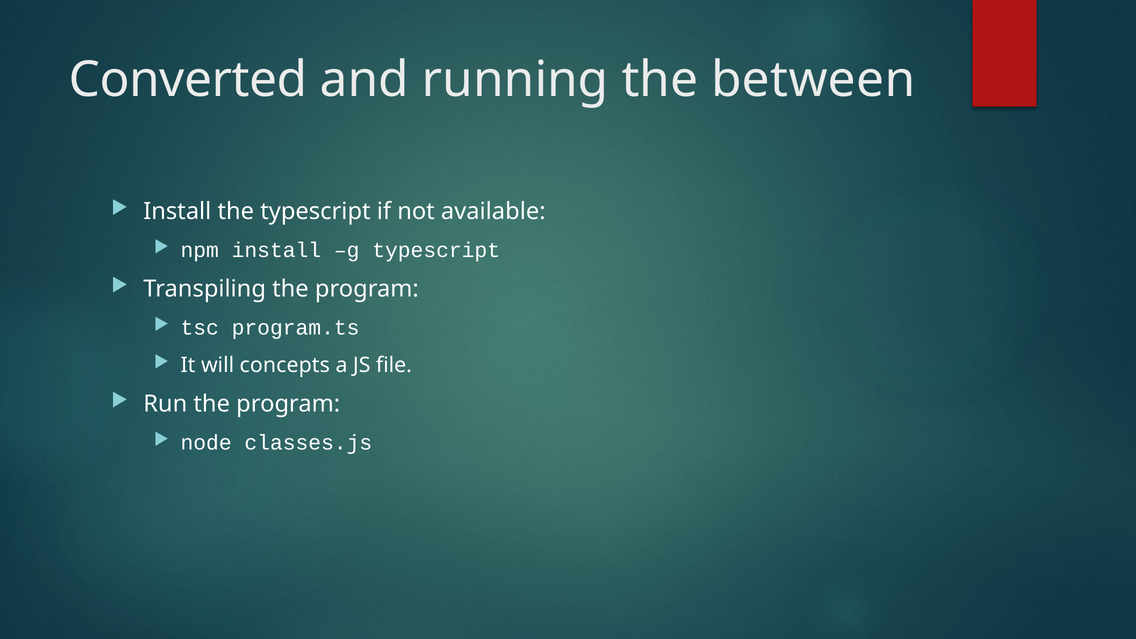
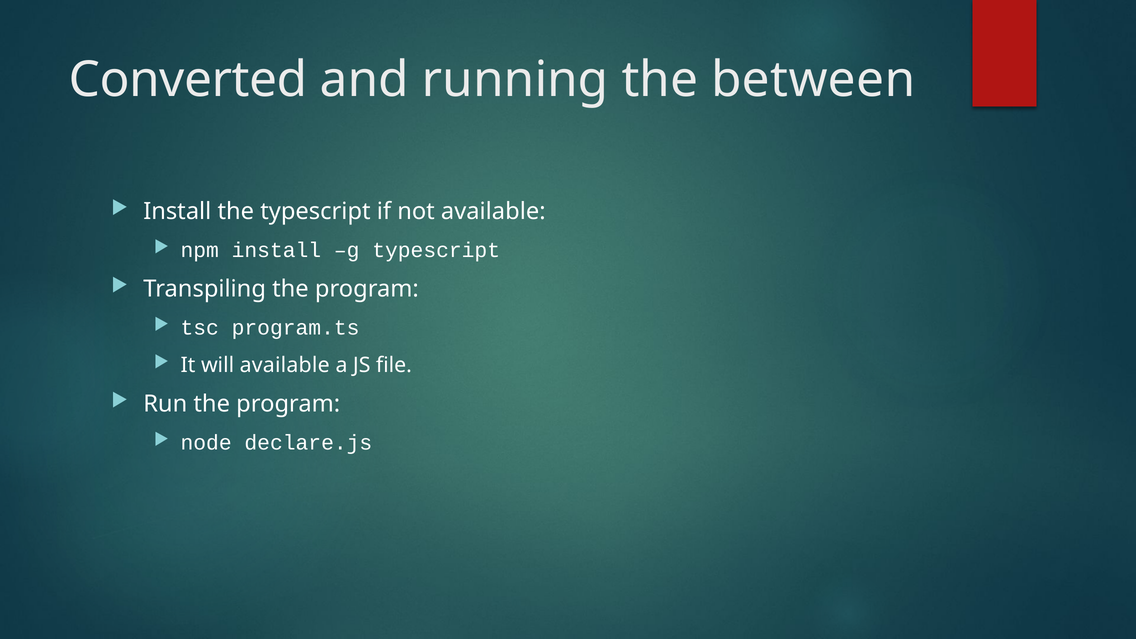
will concepts: concepts -> available
classes.js: classes.js -> declare.js
